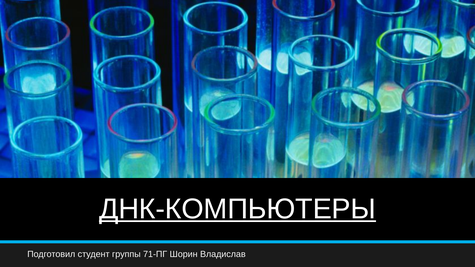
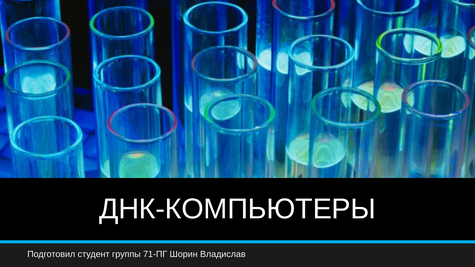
ДНК-КОМПЬЮТЕРЫ underline: present -> none
